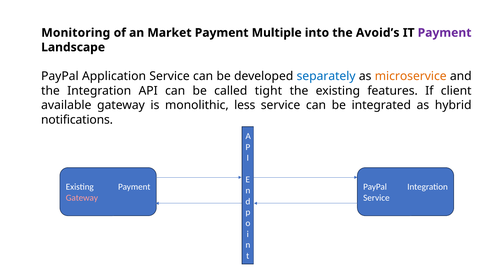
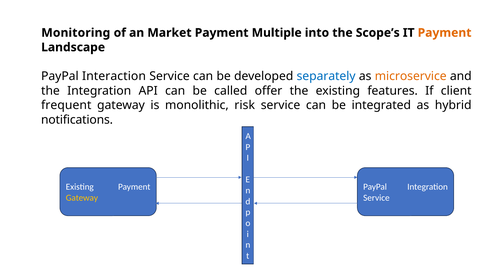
Avoid’s: Avoid’s -> Scope’s
Payment at (445, 33) colour: purple -> orange
Application: Application -> Interaction
tight: tight -> offer
available: available -> frequent
less: less -> risk
Gateway at (82, 198) colour: pink -> yellow
